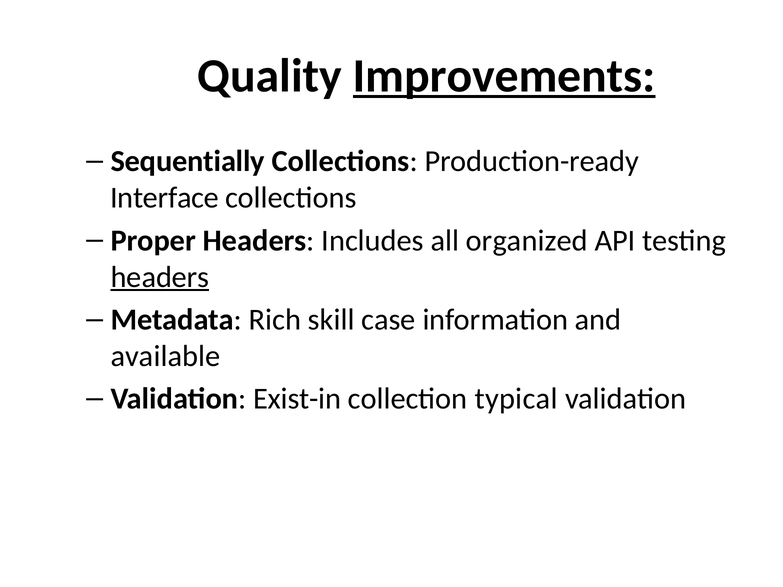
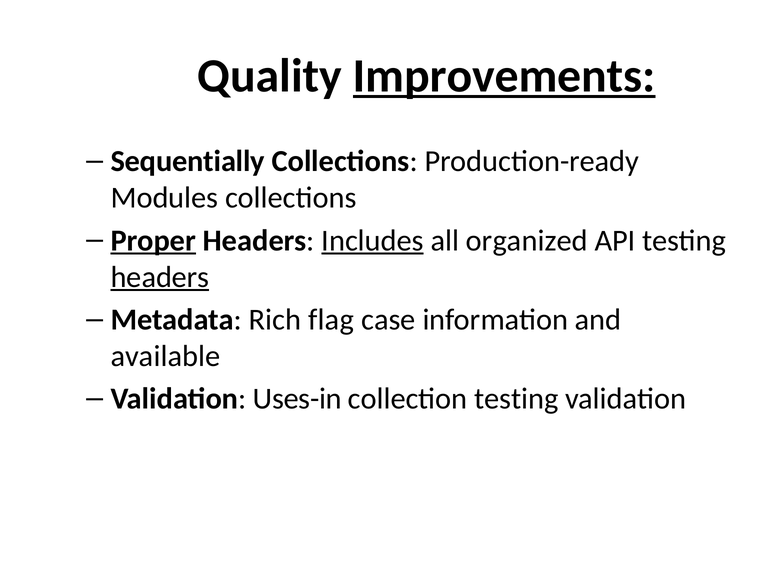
Interface: Interface -> Modules
Proper underline: none -> present
Includes underline: none -> present
skill: skill -> flag
Exist-in: Exist-in -> Uses-in
collection typical: typical -> testing
